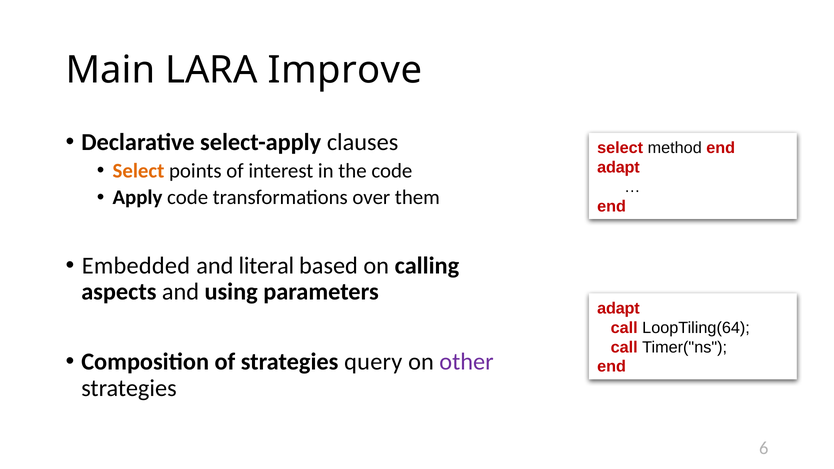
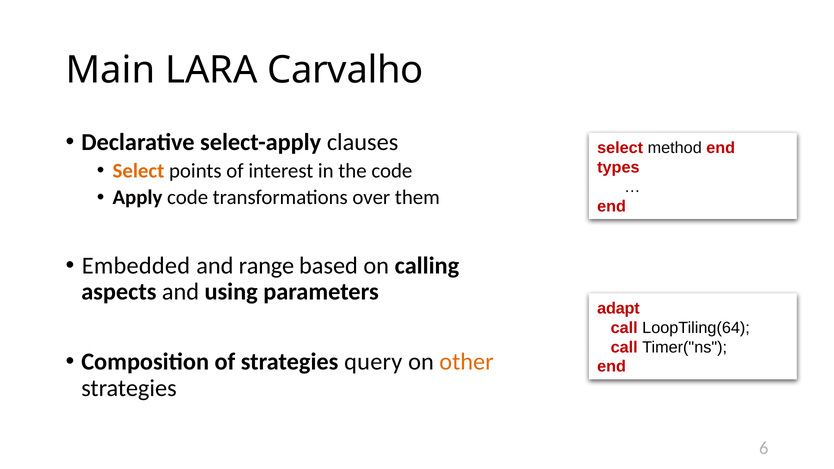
Improve: Improve -> Carvalho
adapt at (618, 167): adapt -> types
literal: literal -> range
other colour: purple -> orange
